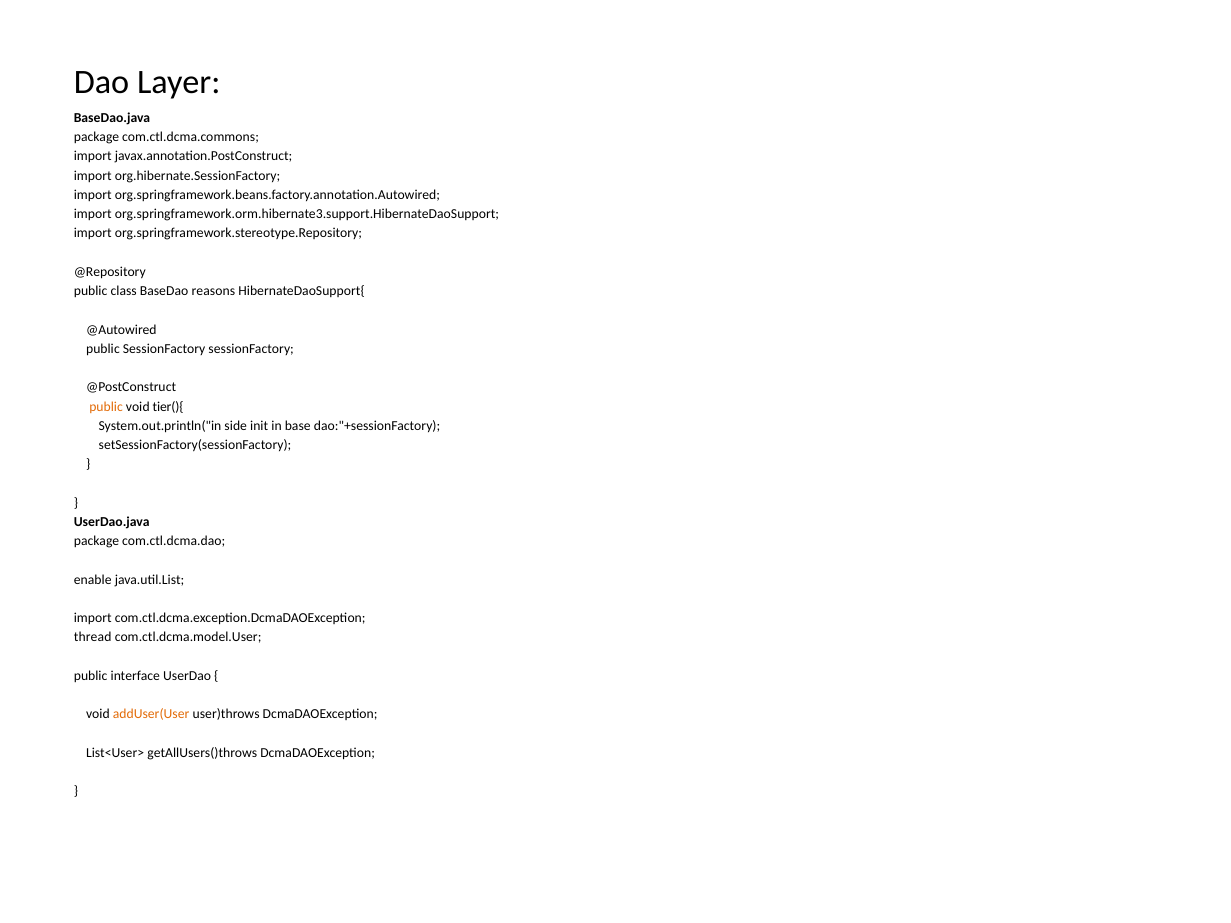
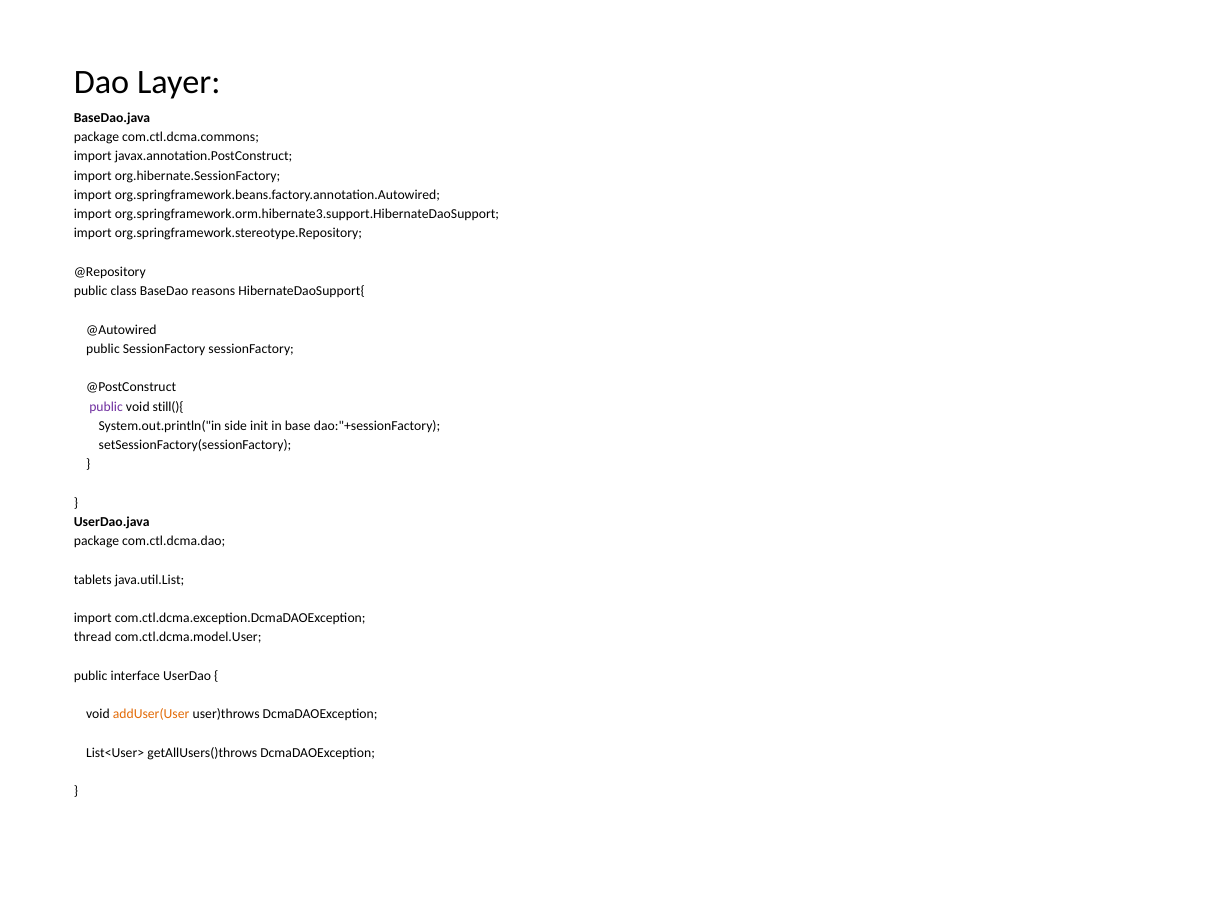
public at (106, 407) colour: orange -> purple
tier(){: tier(){ -> still(){
enable: enable -> tablets
